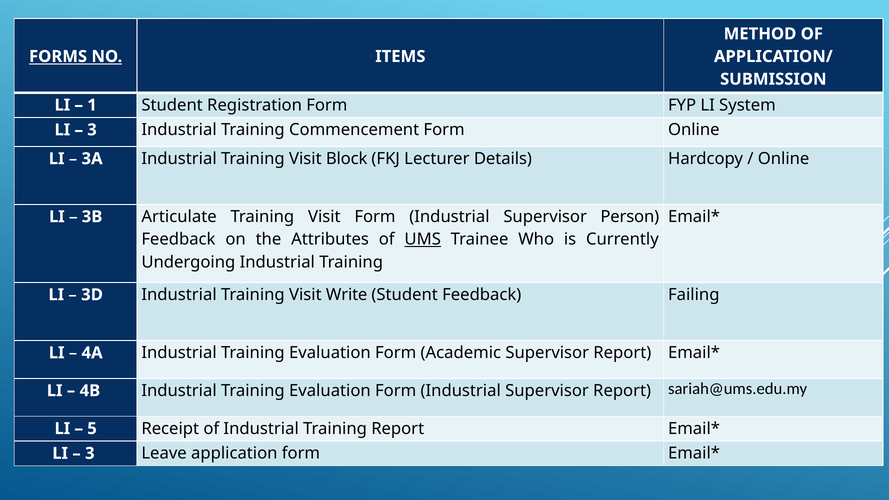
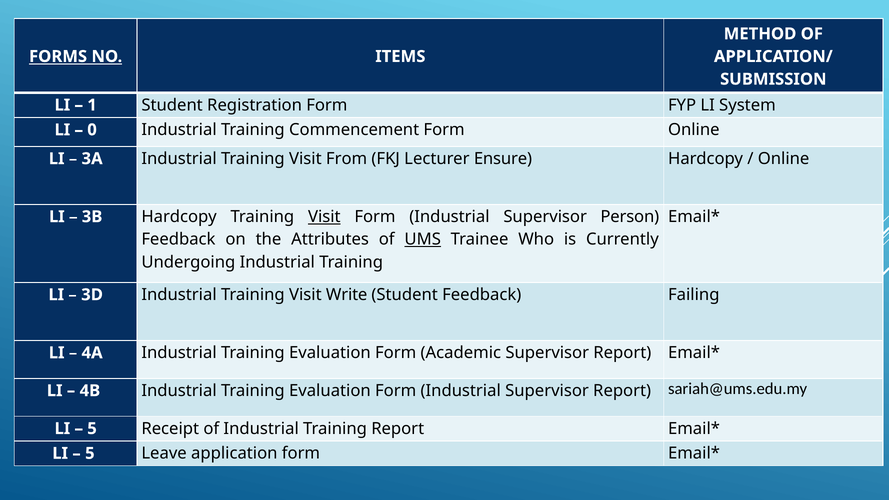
3 at (92, 130): 3 -> 0
Block: Block -> From
Details: Details -> Ensure
3B Articulate: Articulate -> Hardcopy
Visit at (324, 217) underline: none -> present
3 at (90, 453): 3 -> 5
